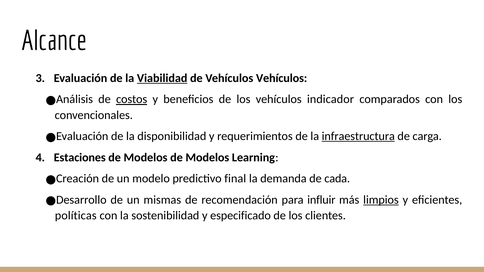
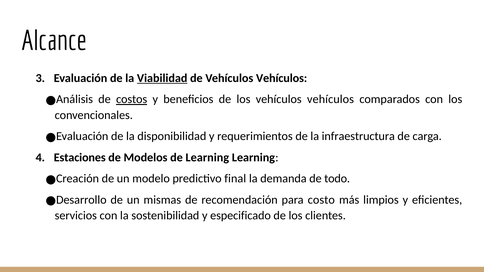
los vehículos indicador: indicador -> vehículos
infraestructura underline: present -> none
Modelos de Modelos: Modelos -> Learning
cada: cada -> todo
influir: influir -> costo
limpios underline: present -> none
políticas: políticas -> servicios
